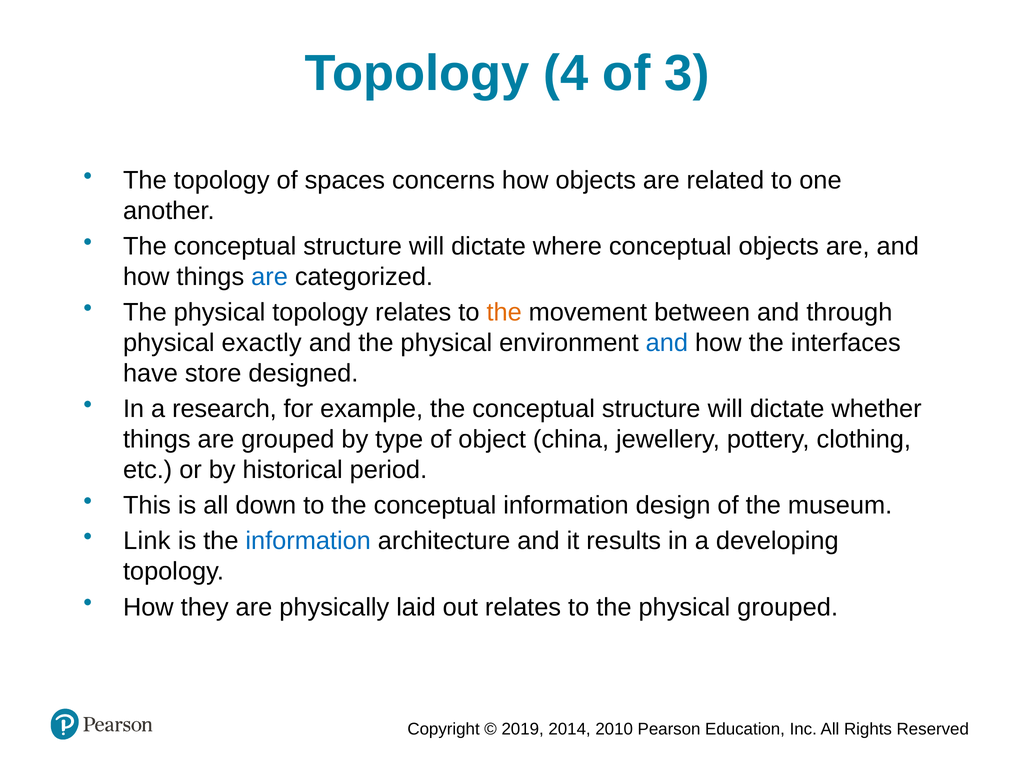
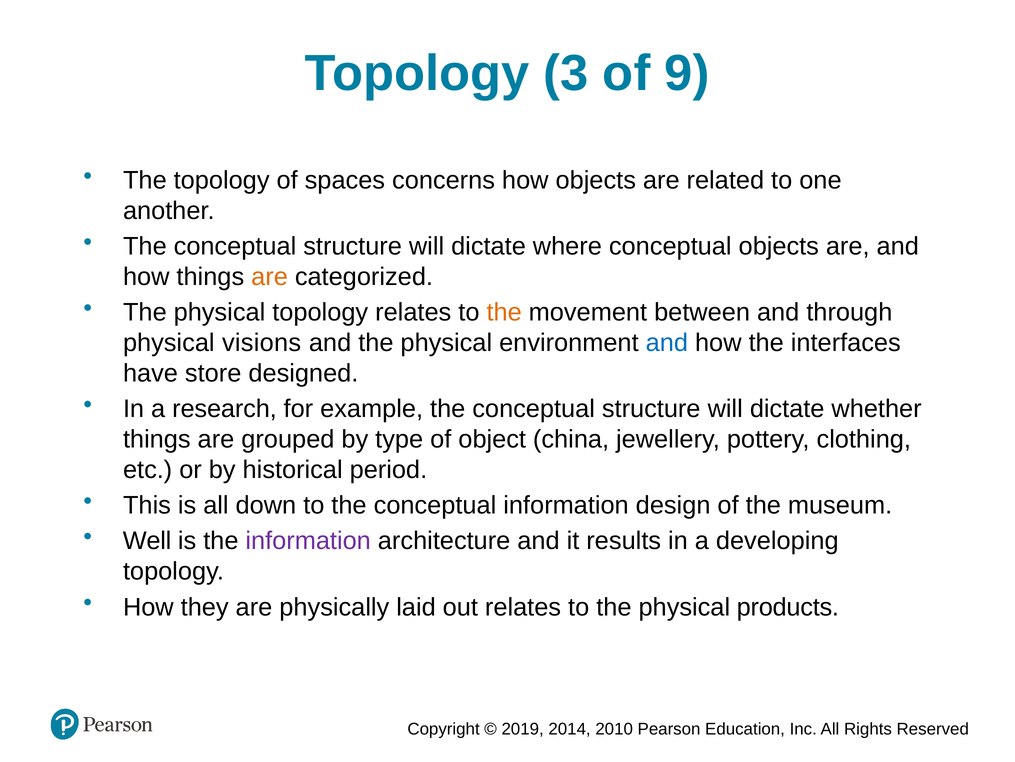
4: 4 -> 3
3: 3 -> 9
are at (270, 277) colour: blue -> orange
exactly: exactly -> visions
Link: Link -> Well
information at (308, 541) colour: blue -> purple
physical grouped: grouped -> products
